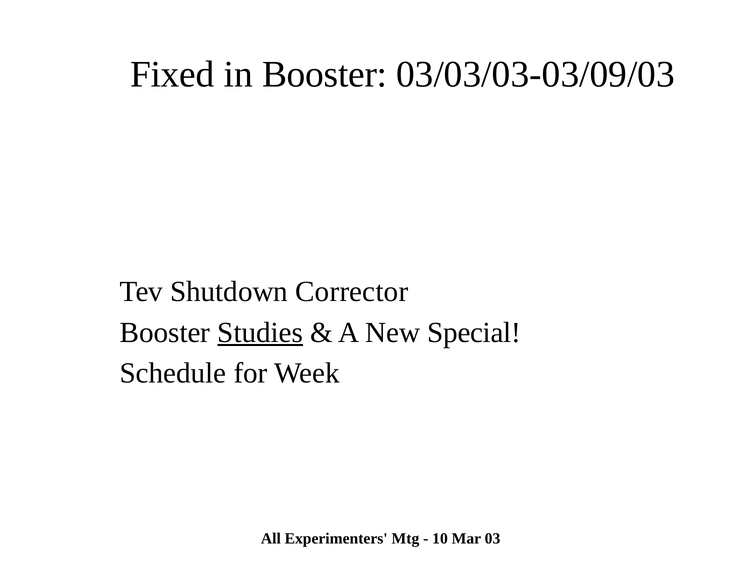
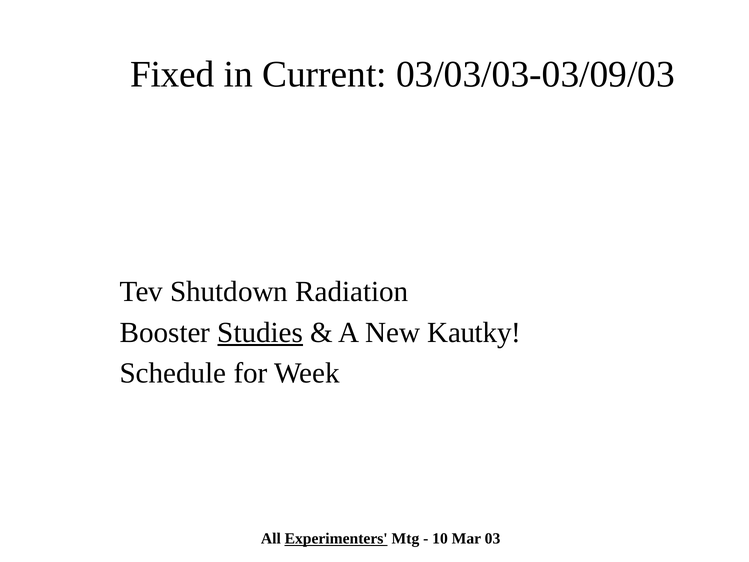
in Booster: Booster -> Current
Corrector: Corrector -> Radiation
Special: Special -> Kautky
Experimenters underline: none -> present
